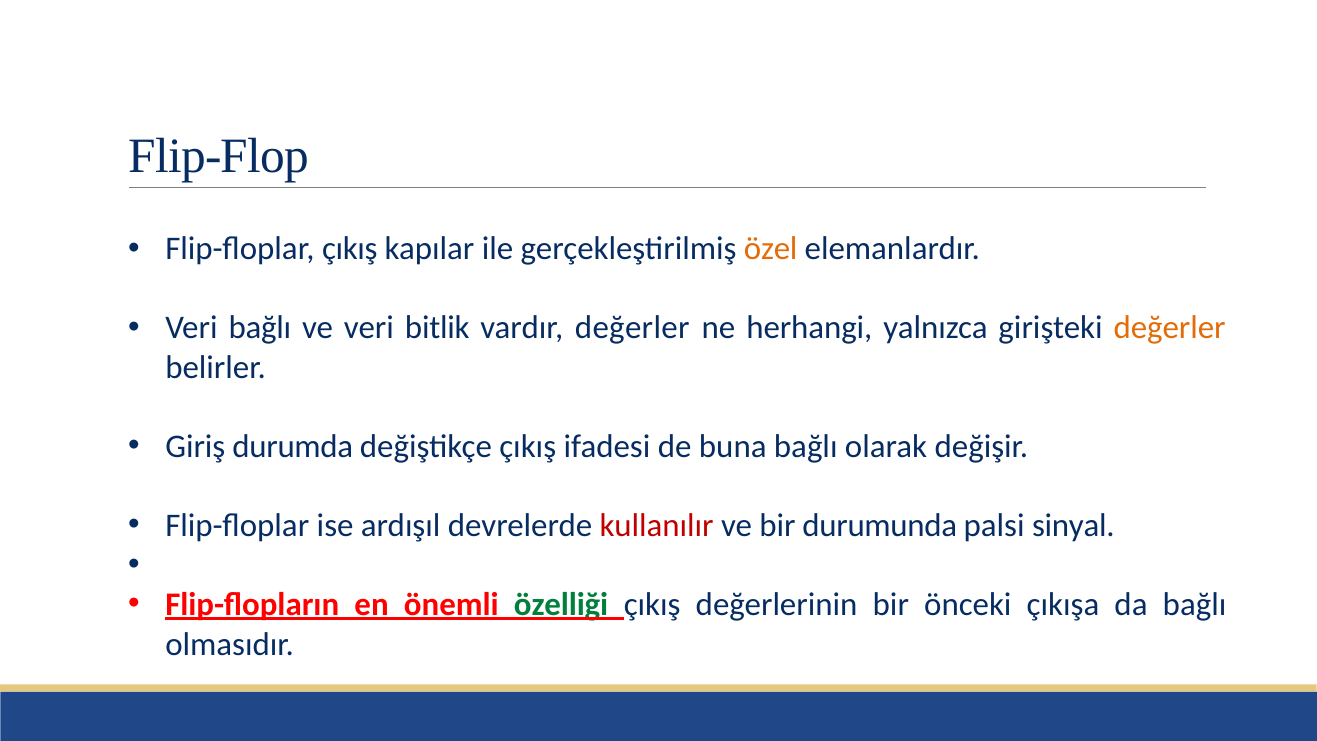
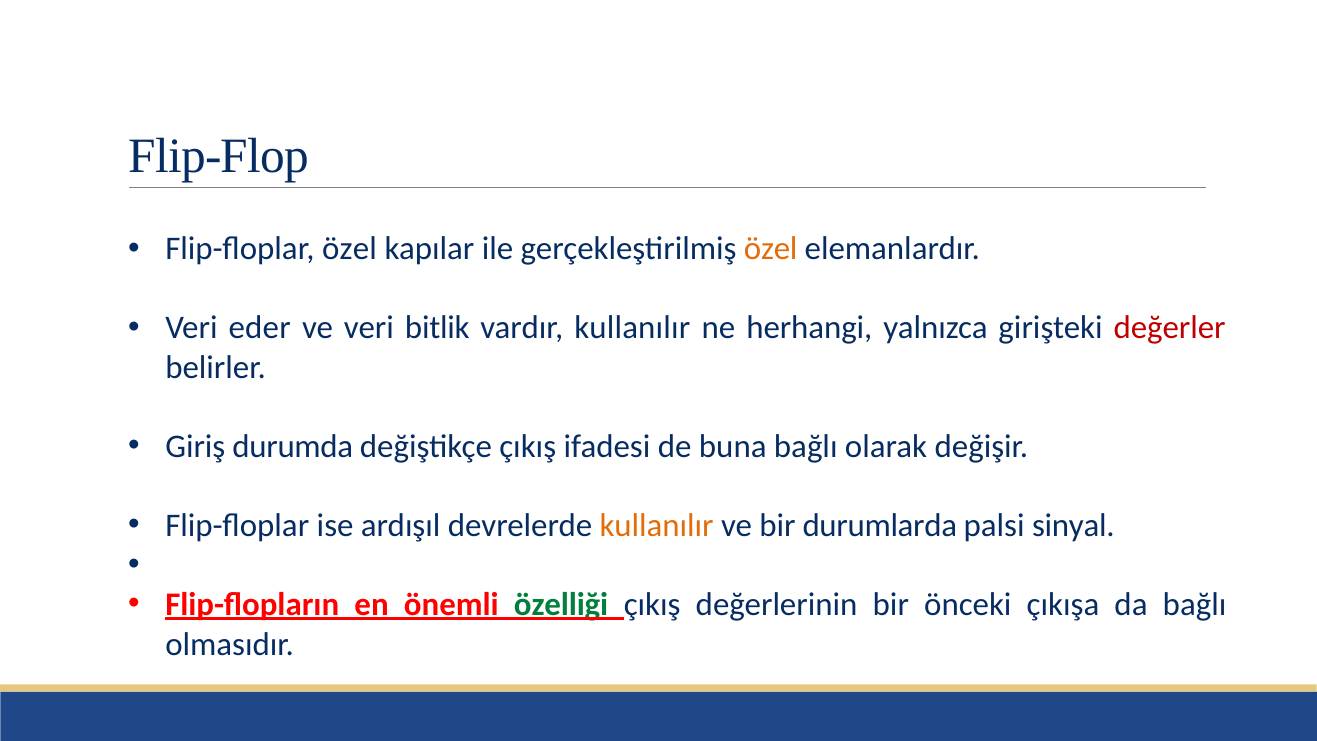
Flip-floplar çıkış: çıkış -> özel
Veri bağlı: bağlı -> eder
vardır değerler: değerler -> kullanılır
değerler at (1170, 328) colour: orange -> red
kullanılır at (657, 525) colour: red -> orange
durumunda: durumunda -> durumlarda
